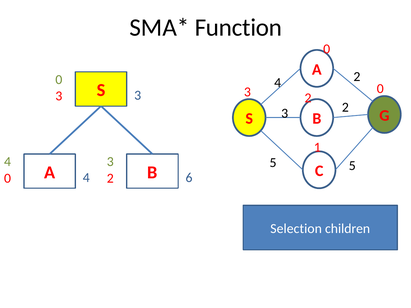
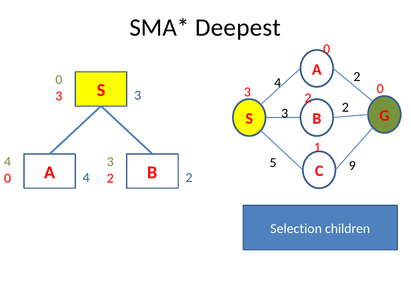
Function: Function -> Deepest
5 5: 5 -> 9
6 at (189, 178): 6 -> 2
